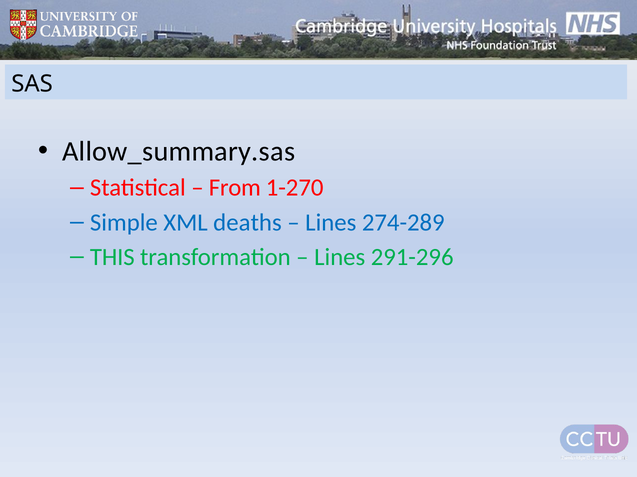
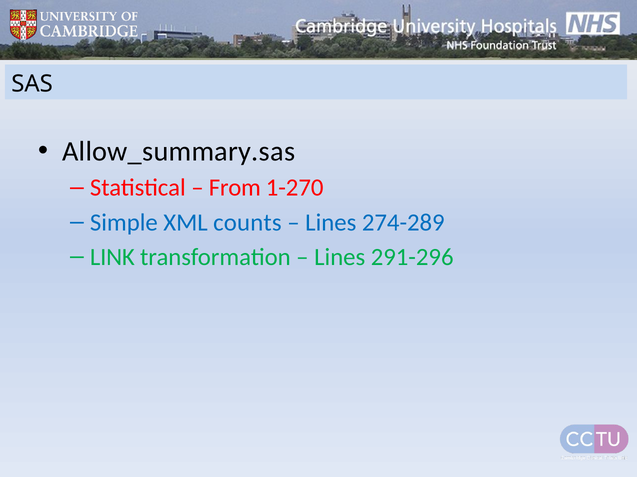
deaths: deaths -> counts
THIS: THIS -> LINK
